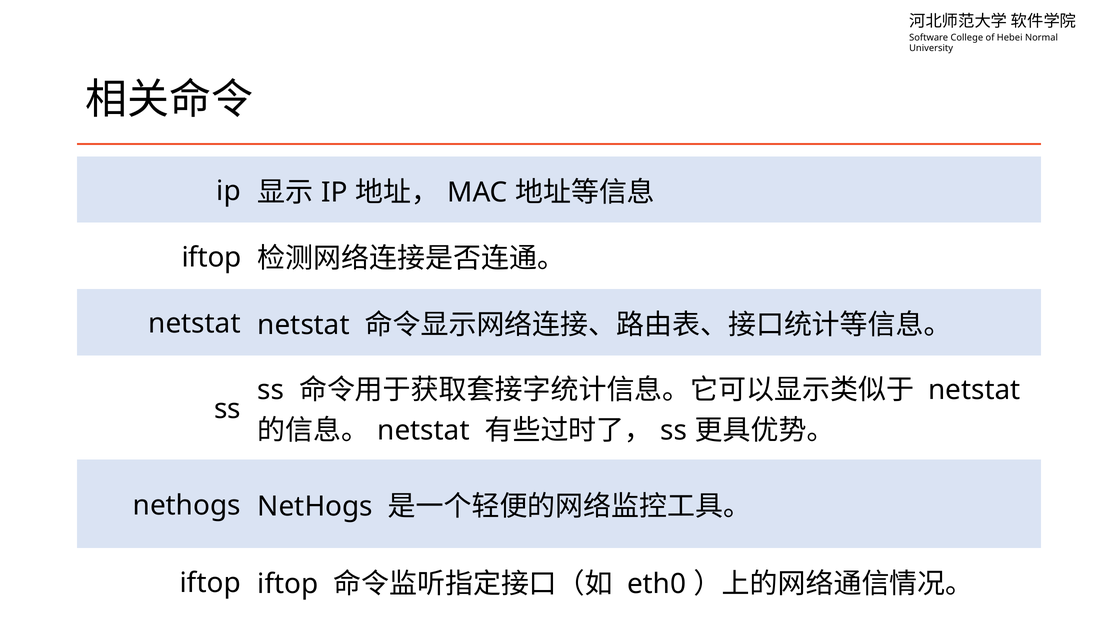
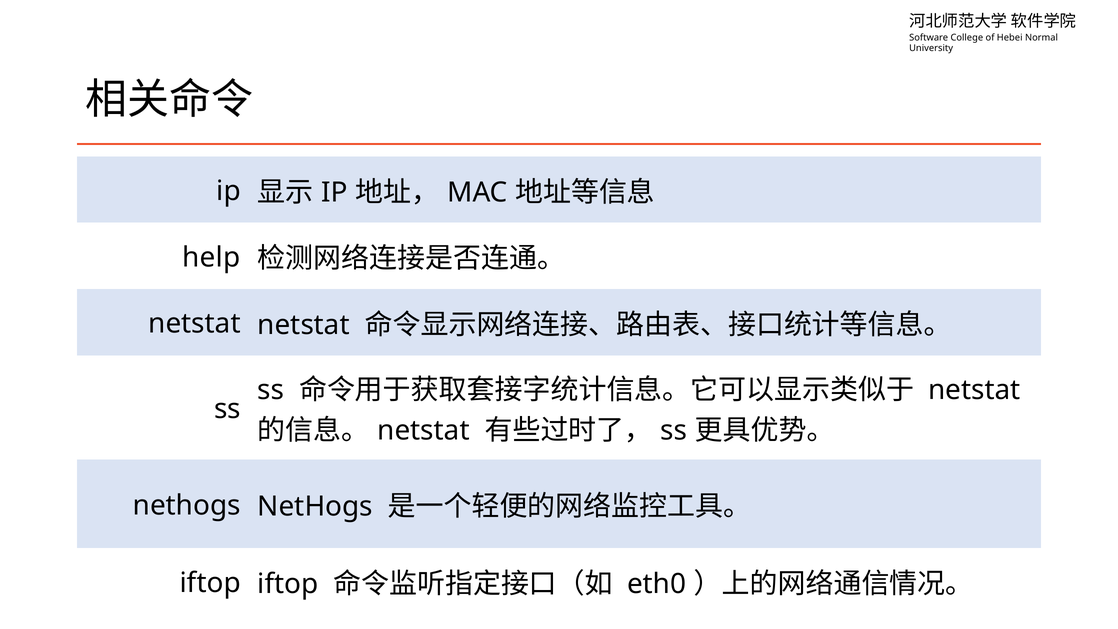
iftop at (211, 257): iftop -> help
